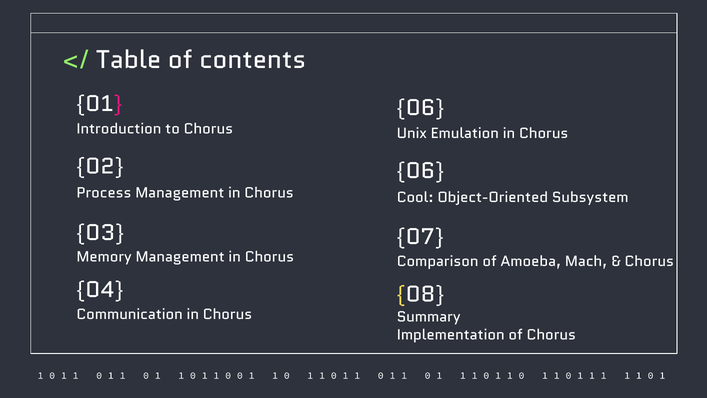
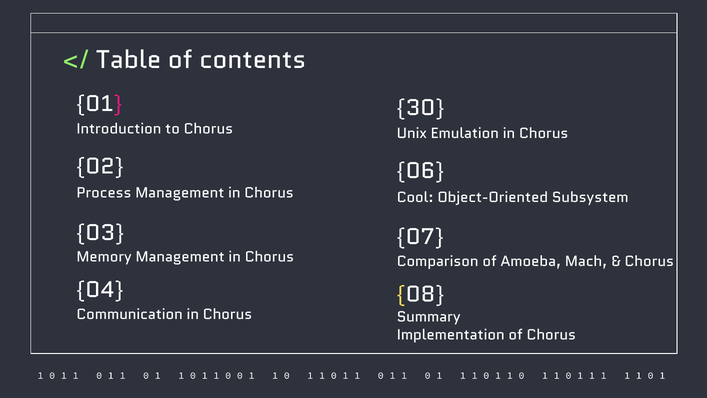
06 at (420, 108): 06 -> 30
